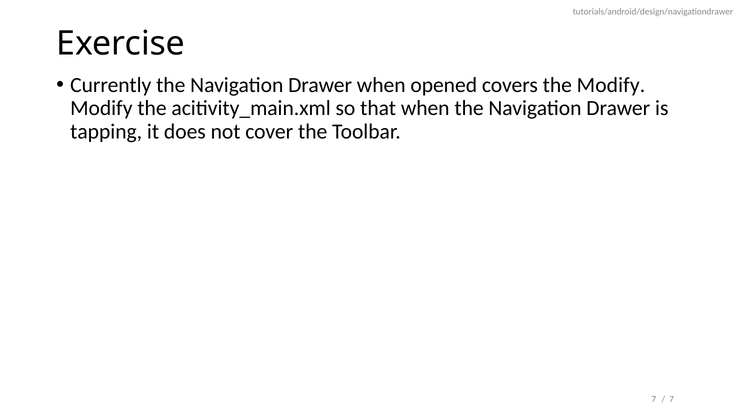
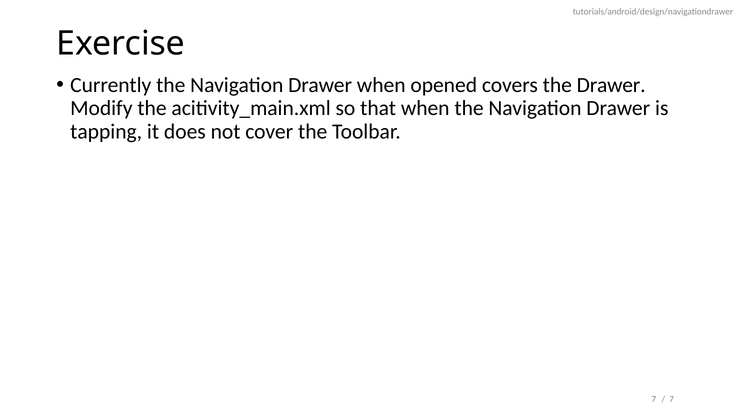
the Modify: Modify -> Drawer
